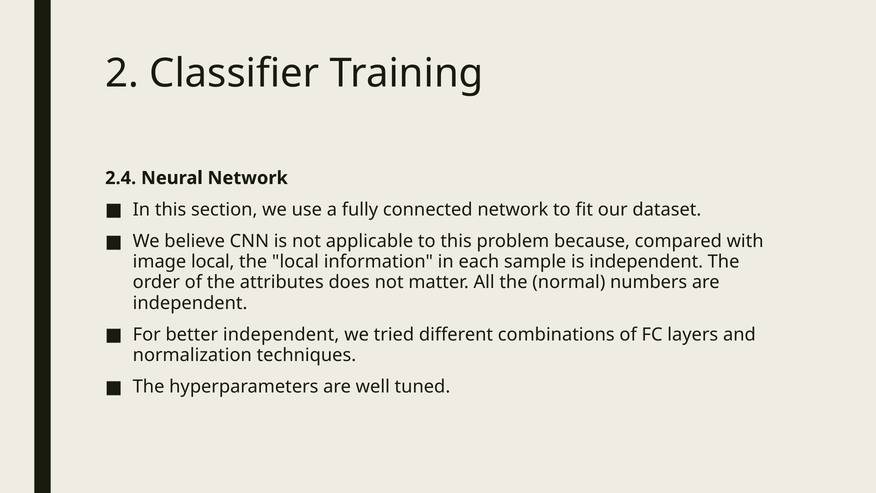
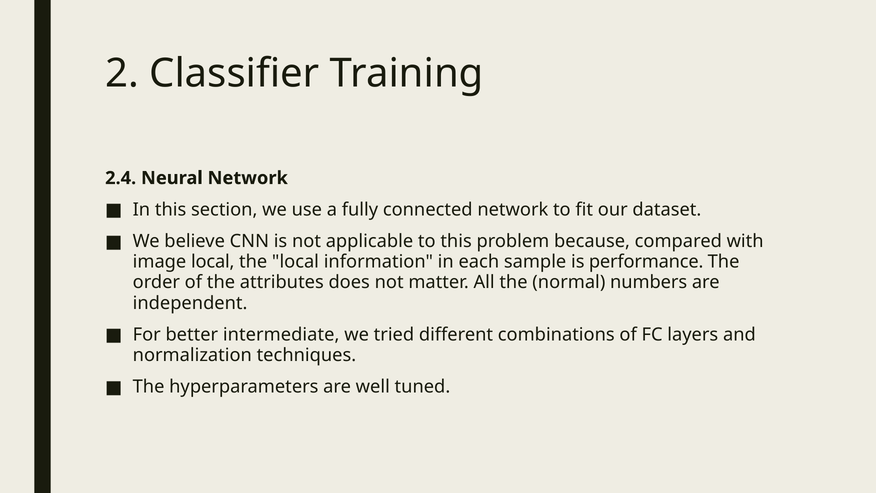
is independent: independent -> performance
better independent: independent -> intermediate
